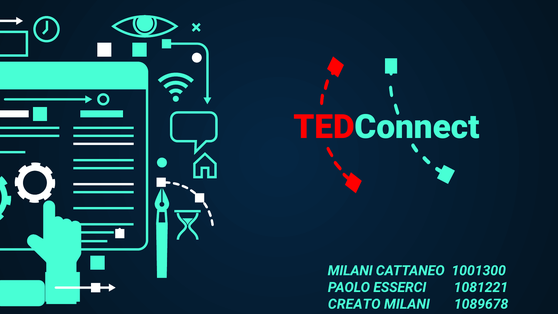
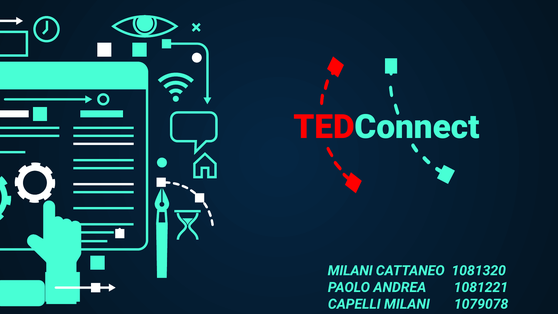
1001300: 1001300 -> 1081320
ESSERCI: ESSERCI -> ANDREA
CREATO: CREATO -> CAPELLI
1089678: 1089678 -> 1079078
